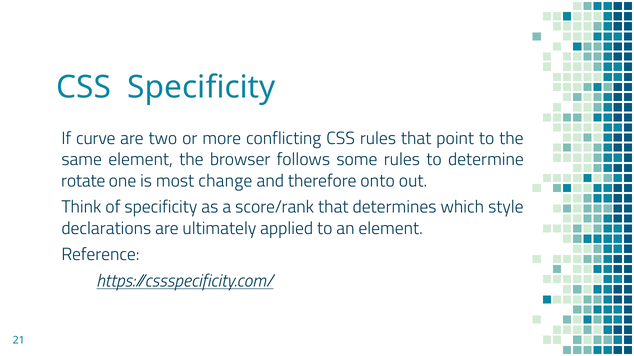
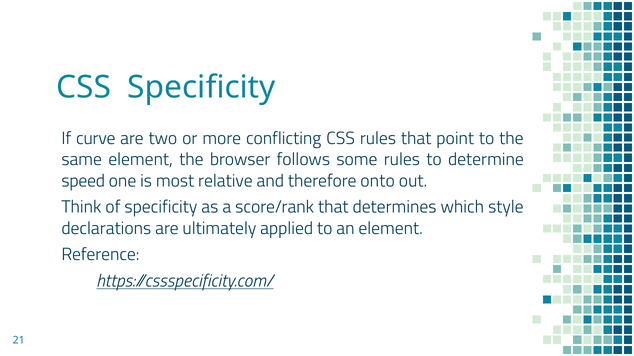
rotate: rotate -> speed
change: change -> relative
